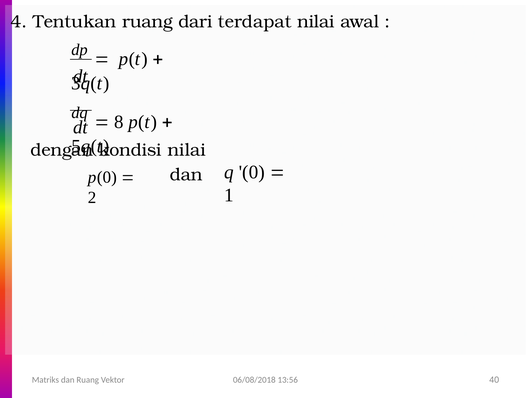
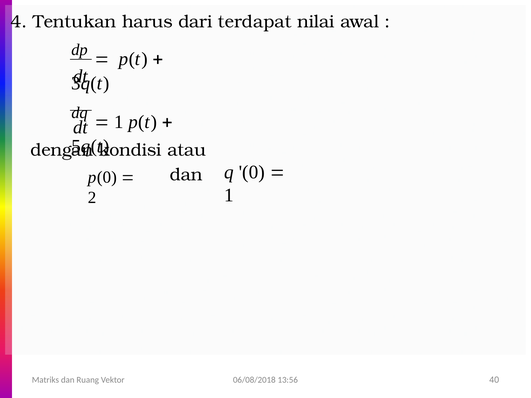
Tentukan ruang: ruang -> harus
8 at (119, 122): 8 -> 1
kondisi nilai: nilai -> atau
